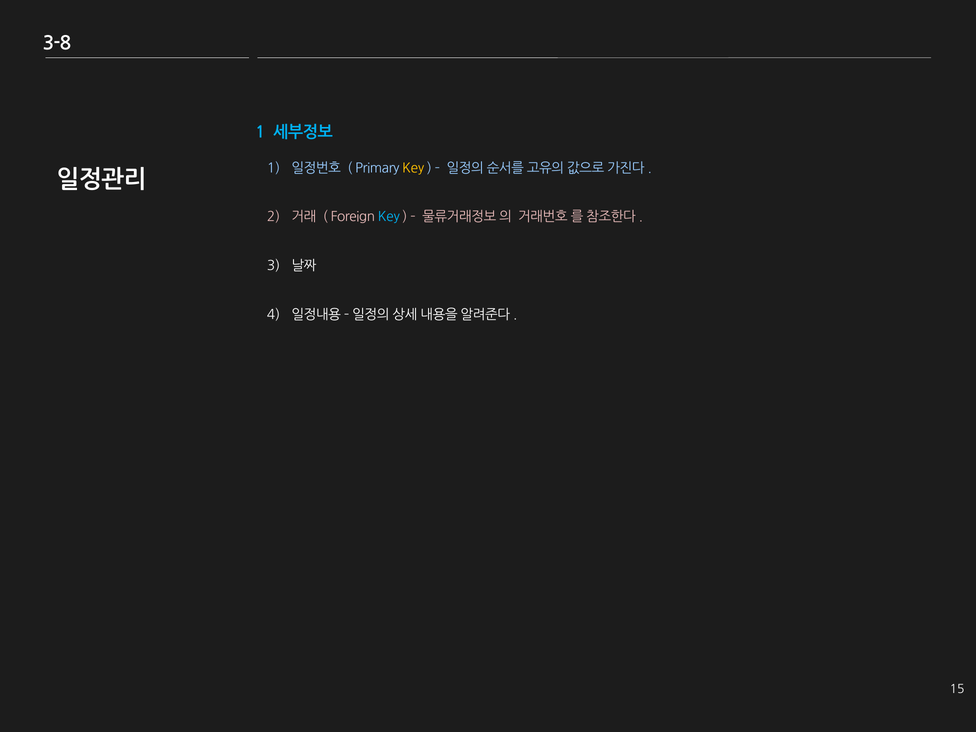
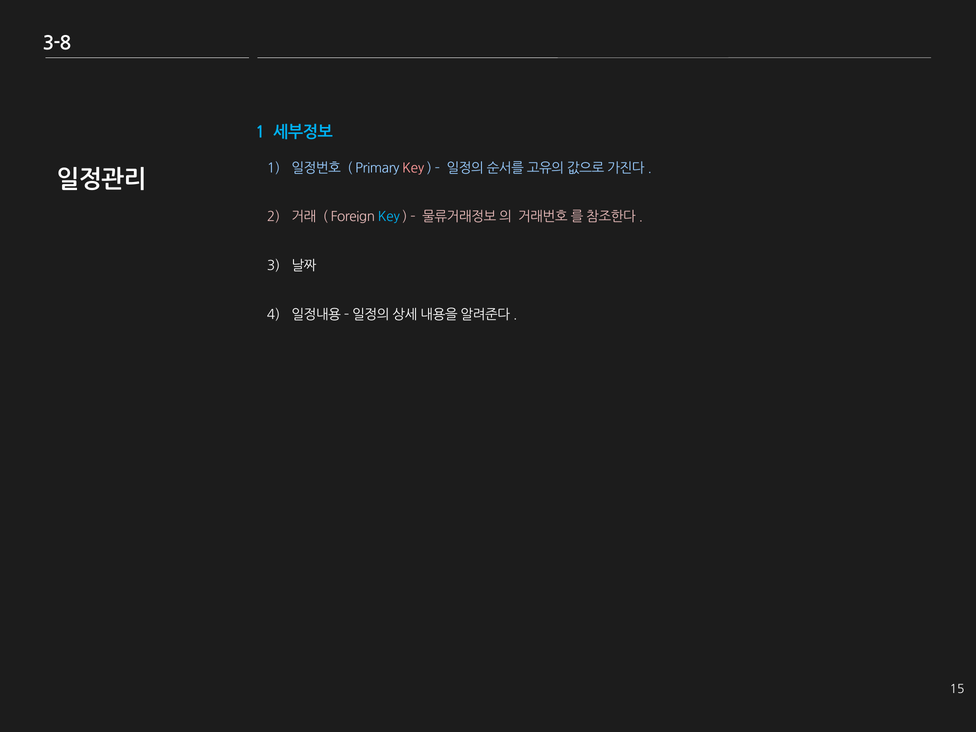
Key at (413, 168) colour: yellow -> pink
